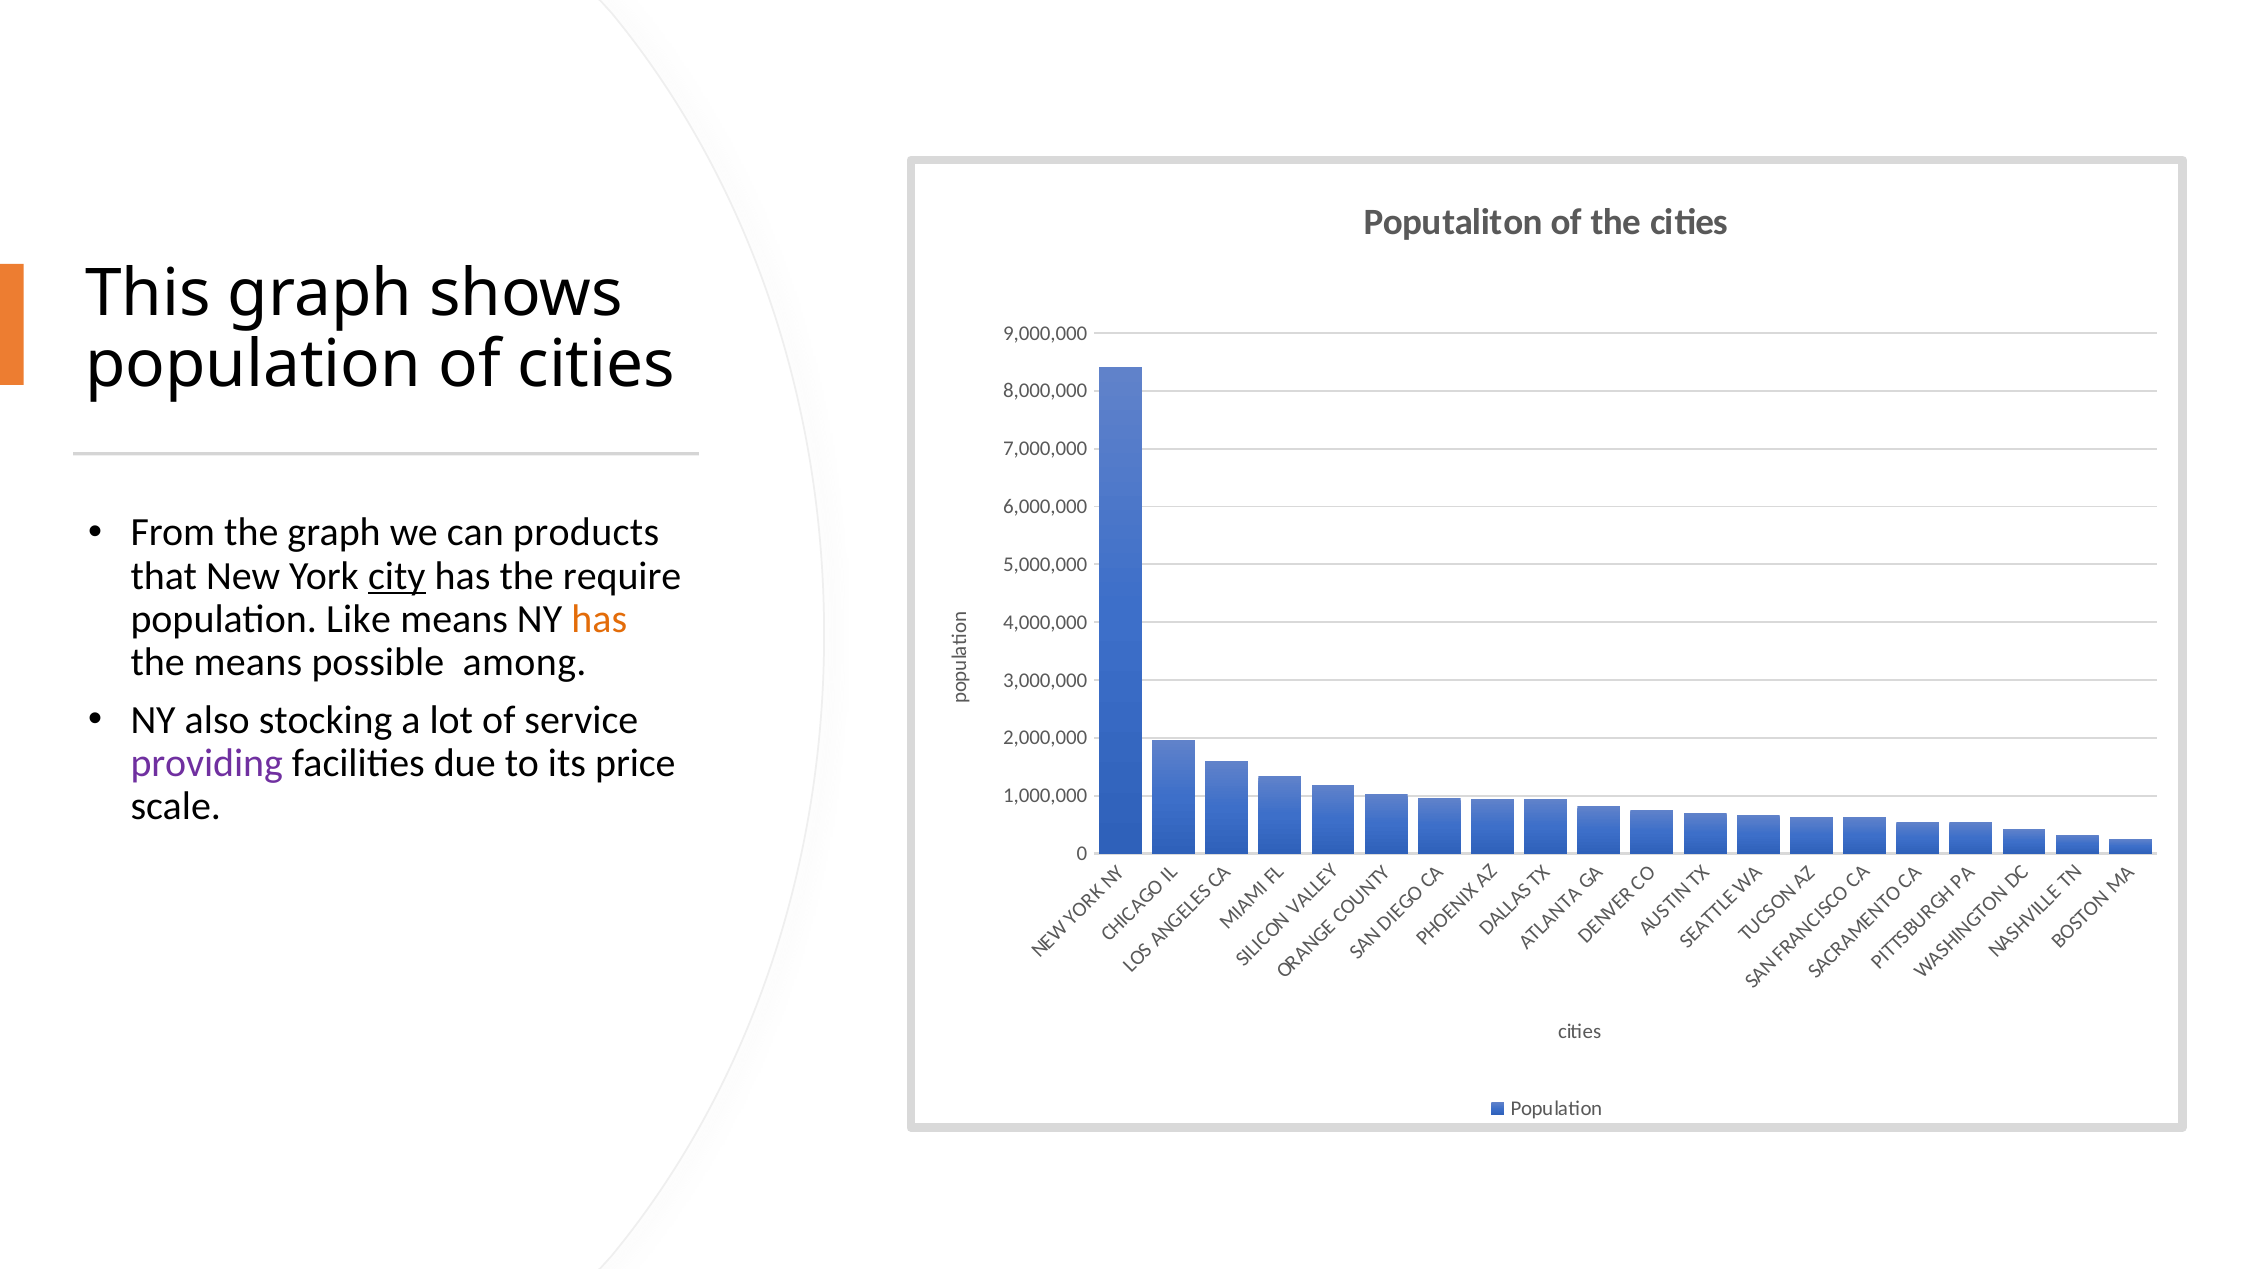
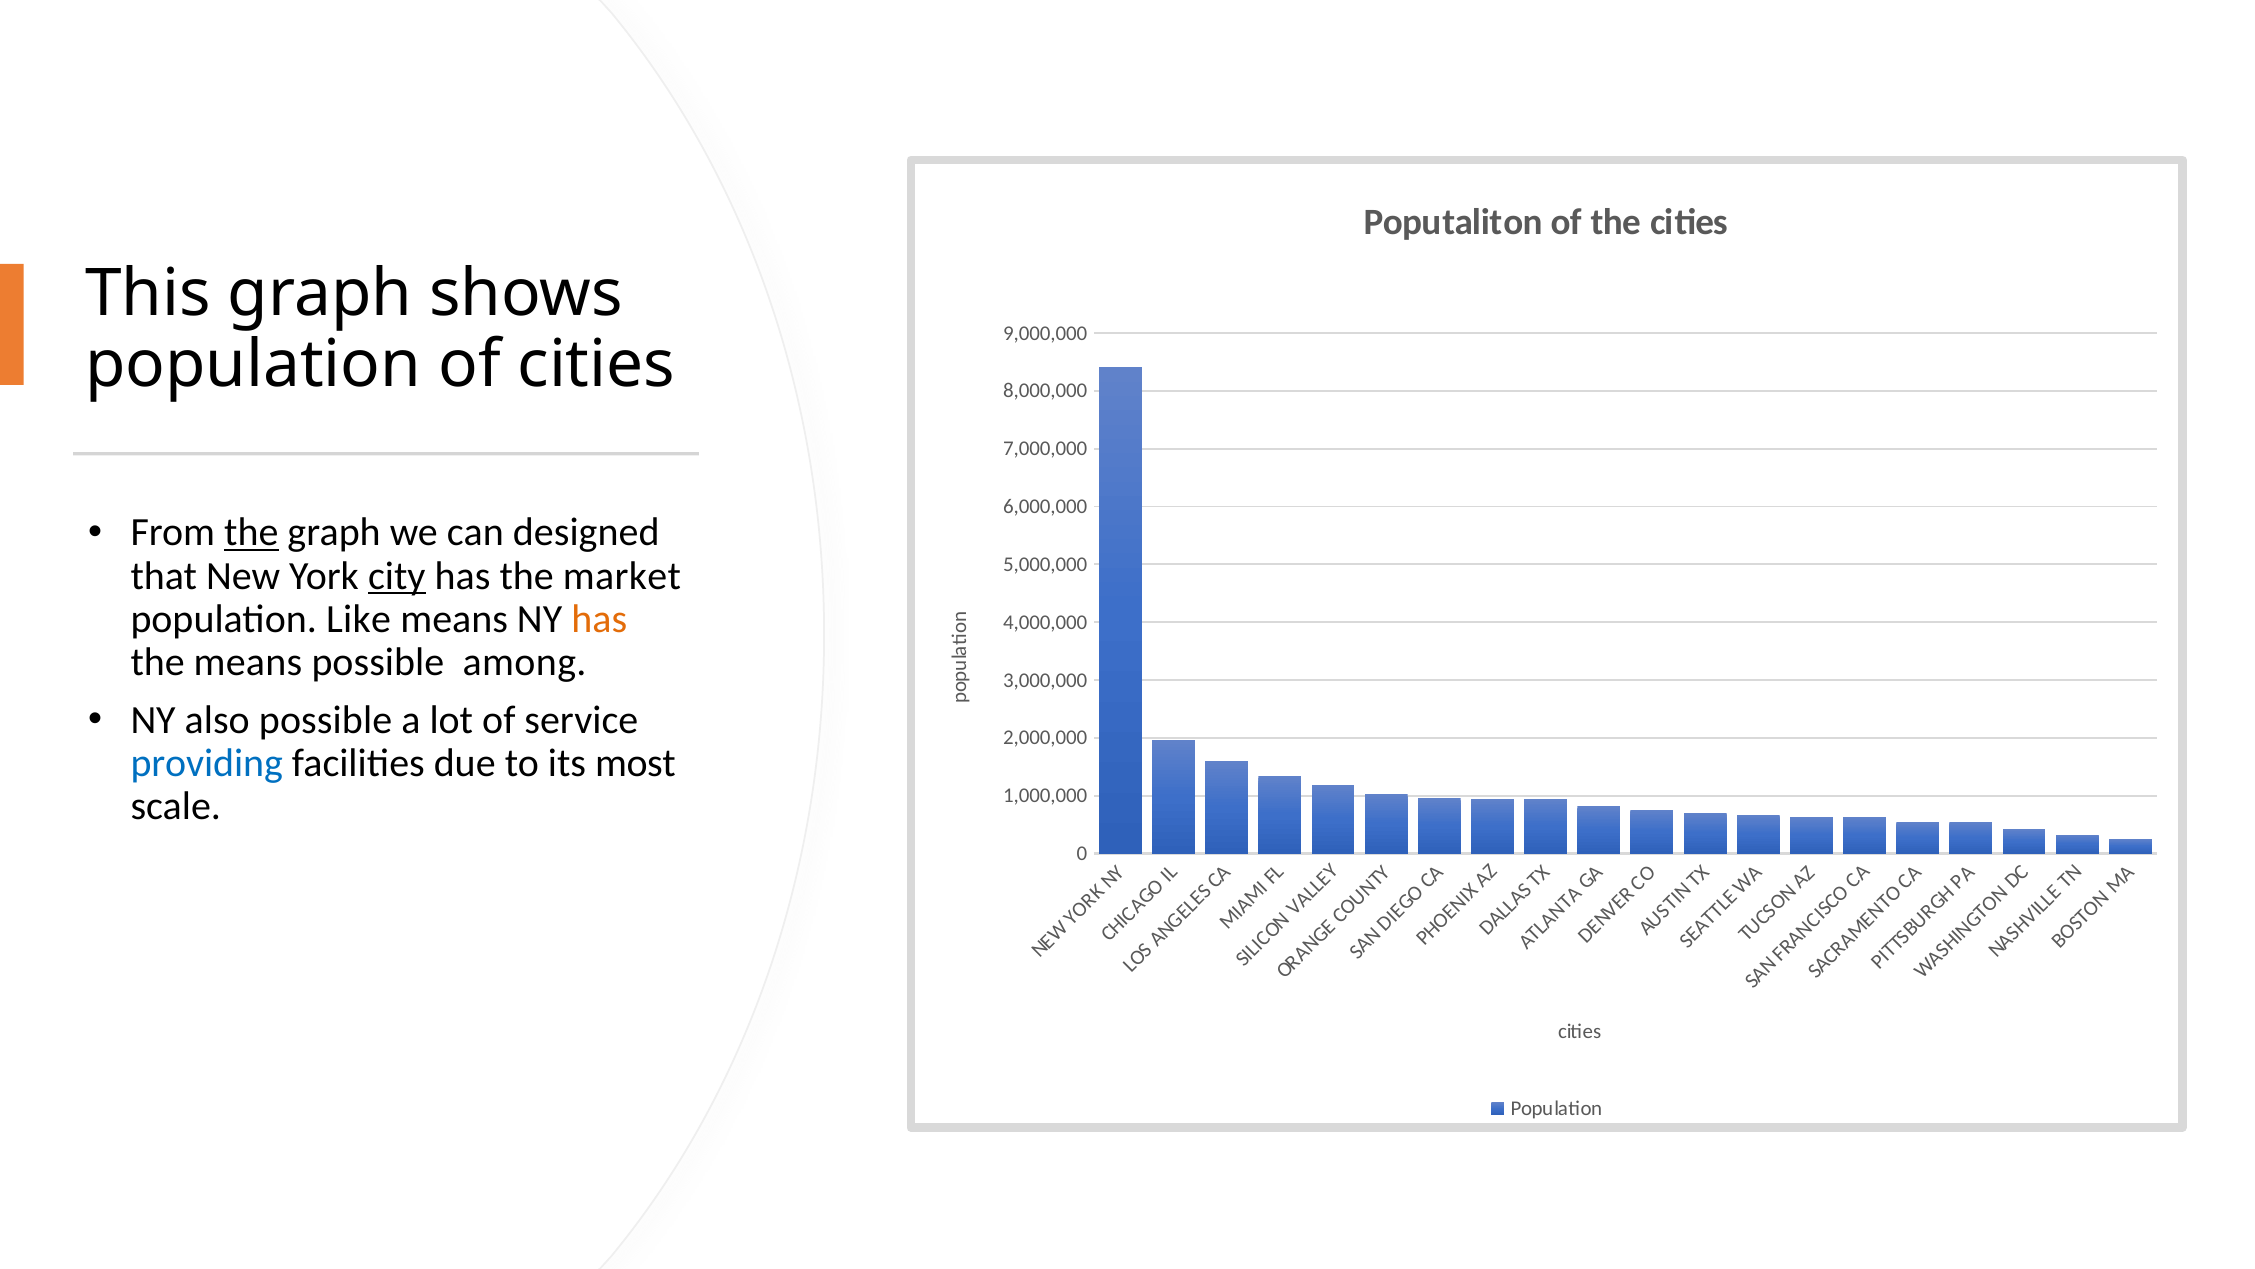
the at (251, 533) underline: none -> present
products: products -> designed
require: require -> market
also stocking: stocking -> possible
providing colour: purple -> blue
price: price -> most
